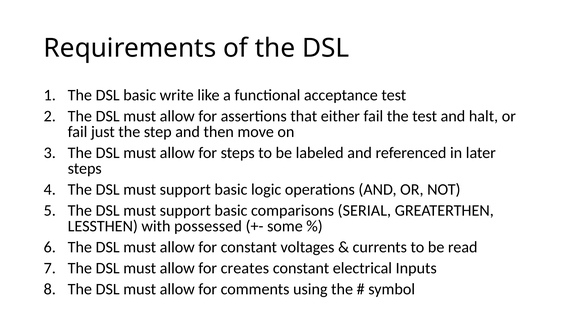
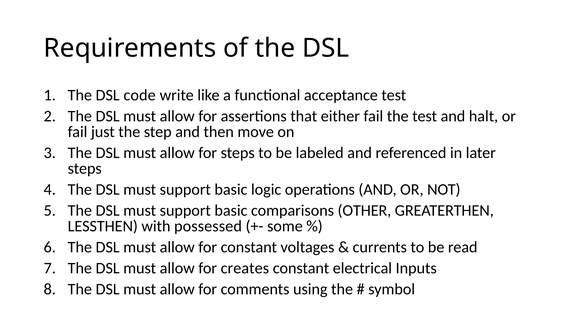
DSL basic: basic -> code
SERIAL: SERIAL -> OTHER
